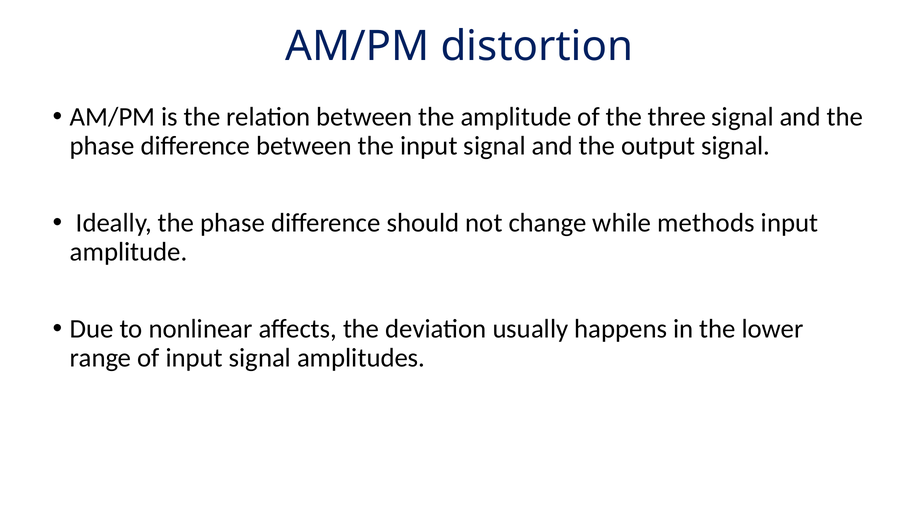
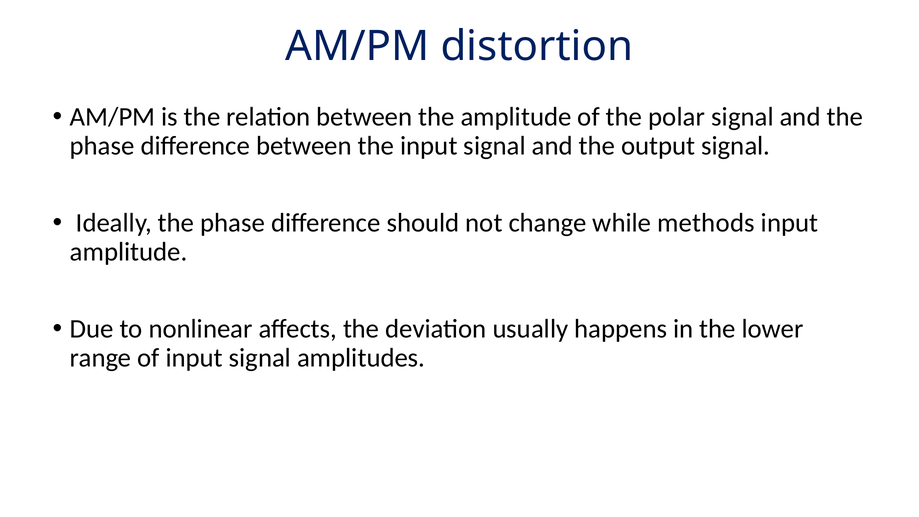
three: three -> polar
